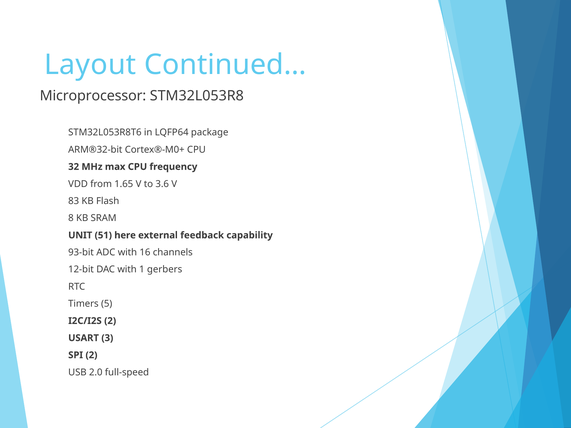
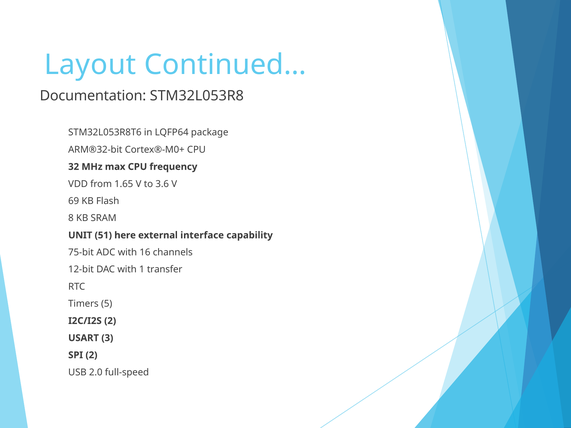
Microprocessor: Microprocessor -> Documentation
83: 83 -> 69
feedback: feedback -> interface
93-bit: 93-bit -> 75-bit
gerbers: gerbers -> transfer
